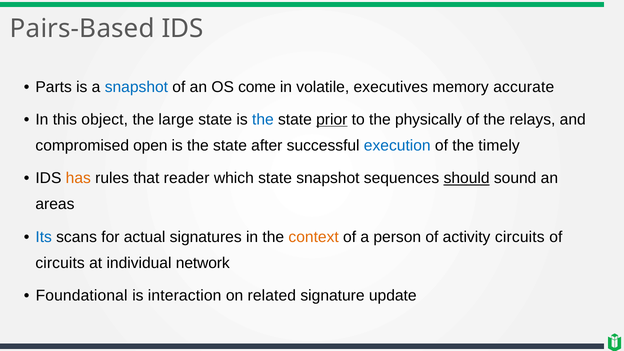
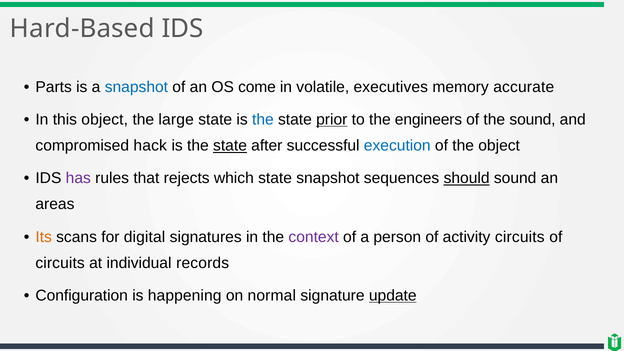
Pairs-Based: Pairs-Based -> Hard-Based
physically: physically -> engineers
the relays: relays -> sound
open: open -> hack
state at (230, 146) underline: none -> present
the timely: timely -> object
has colour: orange -> purple
reader: reader -> rejects
Its colour: blue -> orange
actual: actual -> digital
context colour: orange -> purple
network: network -> records
Foundational: Foundational -> Configuration
interaction: interaction -> happening
related: related -> normal
update underline: none -> present
